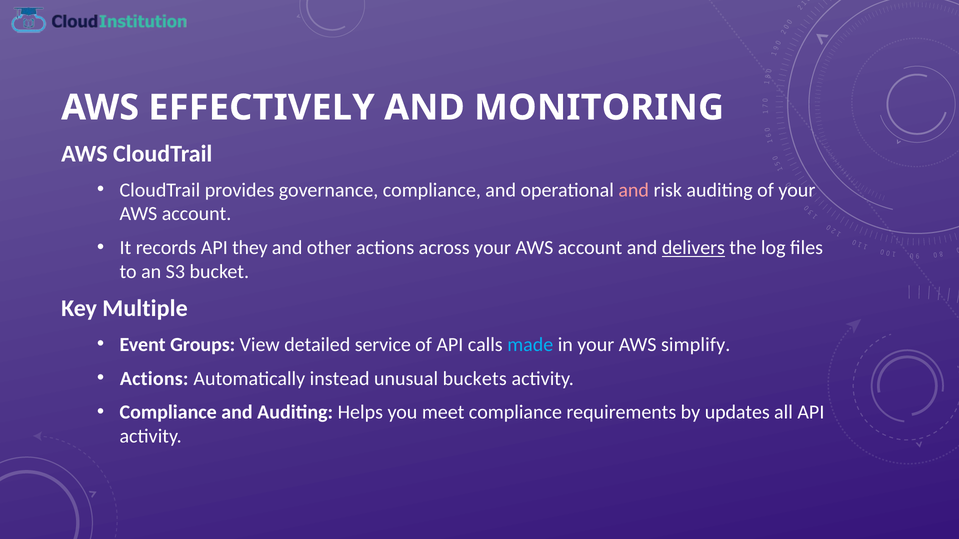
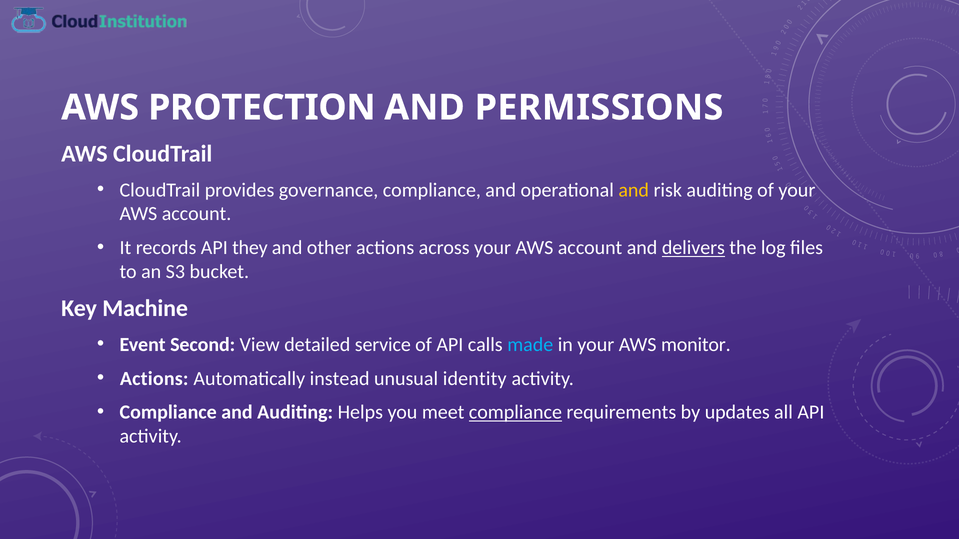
EFFECTIVELY: EFFECTIVELY -> PROTECTION
MONITORING: MONITORING -> PERMISSIONS
and at (634, 190) colour: pink -> yellow
Multiple: Multiple -> Machine
Groups: Groups -> Second
simplify: simplify -> monitor
buckets: buckets -> identity
compliance at (515, 413) underline: none -> present
